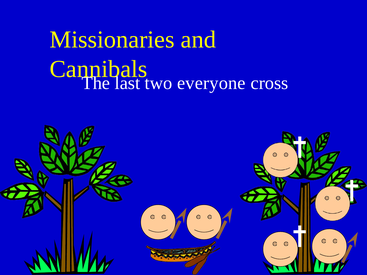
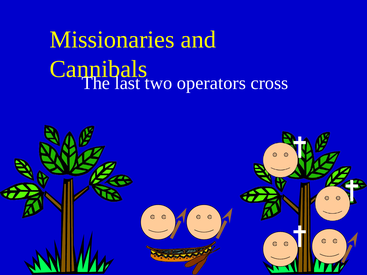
everyone: everyone -> operators
